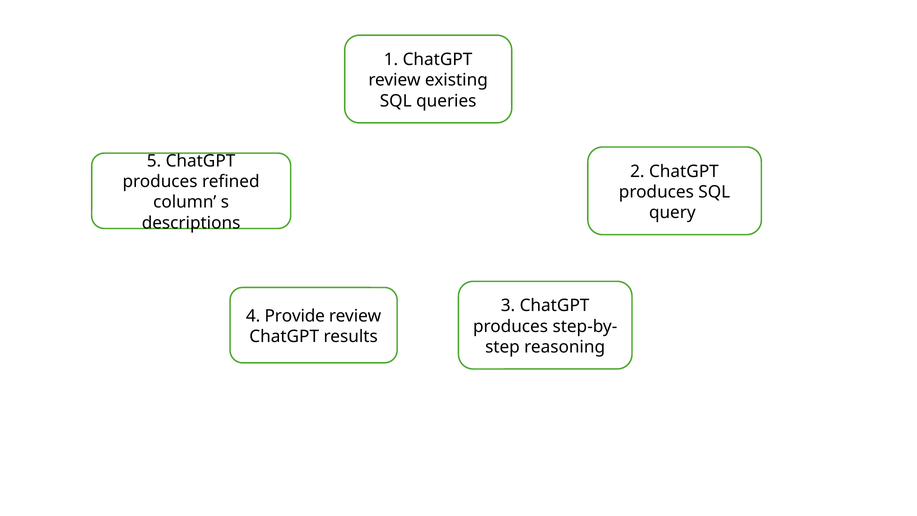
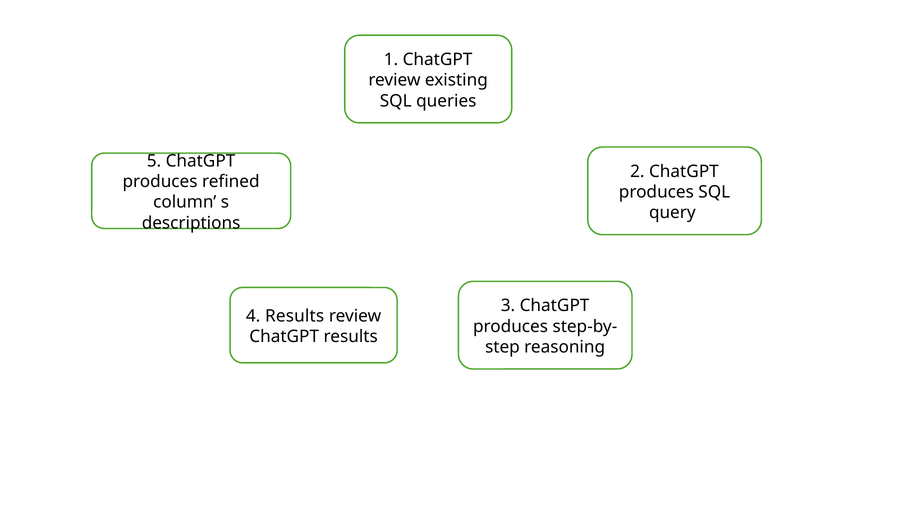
4 Provide: Provide -> Results
